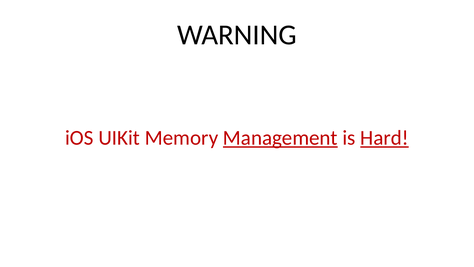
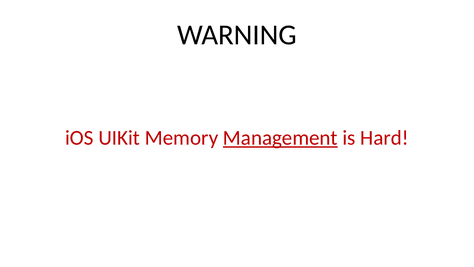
Hard underline: present -> none
